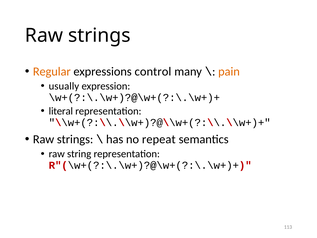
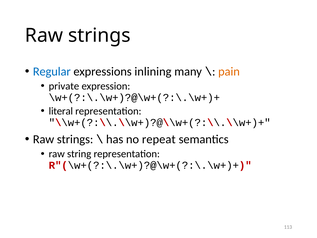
Regular colour: orange -> blue
control: control -> inlining
usually: usually -> private
